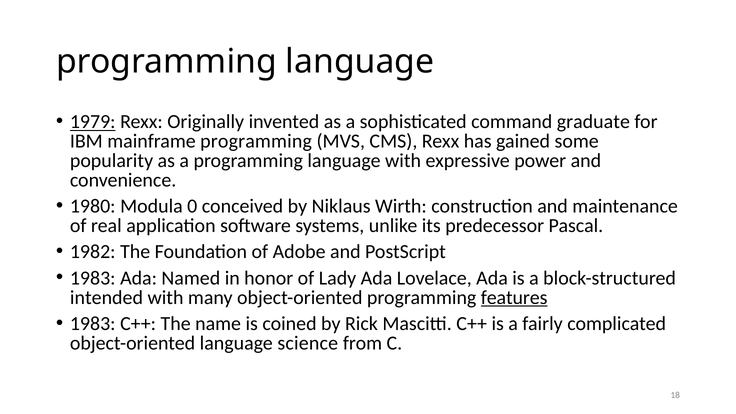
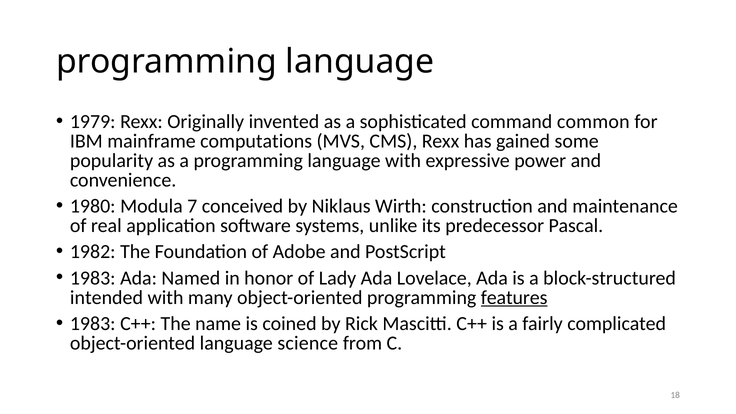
1979 underline: present -> none
graduate: graduate -> common
mainframe programming: programming -> computations
0: 0 -> 7
